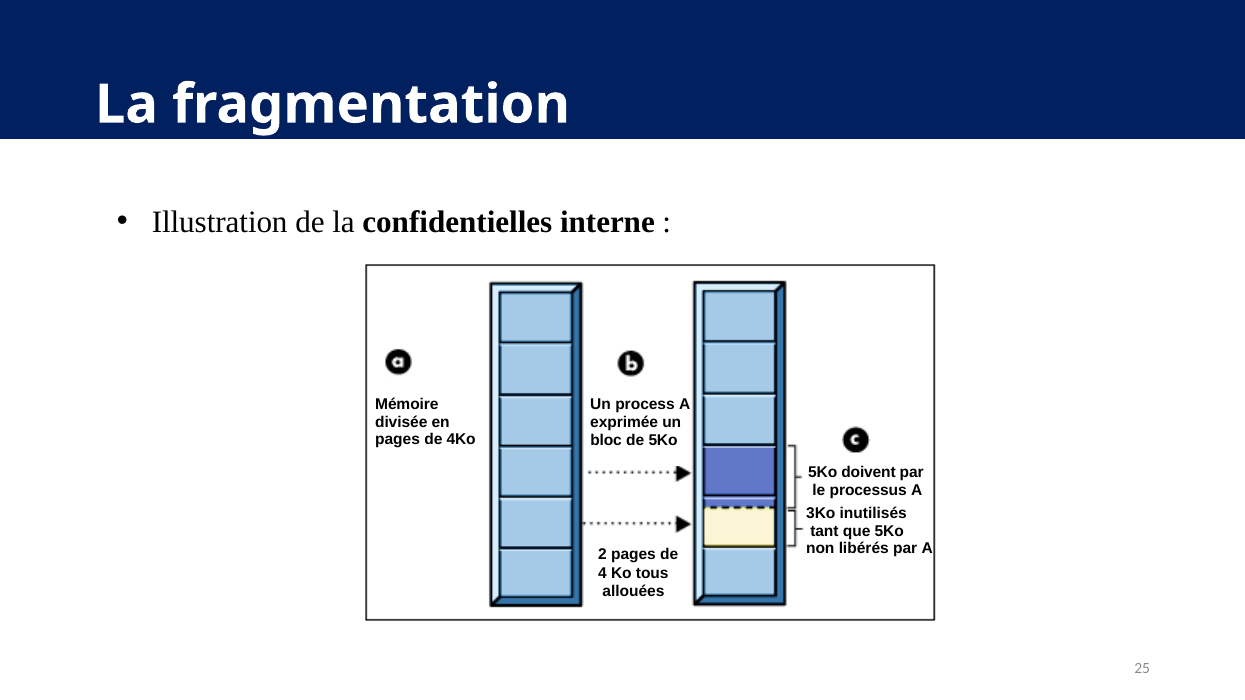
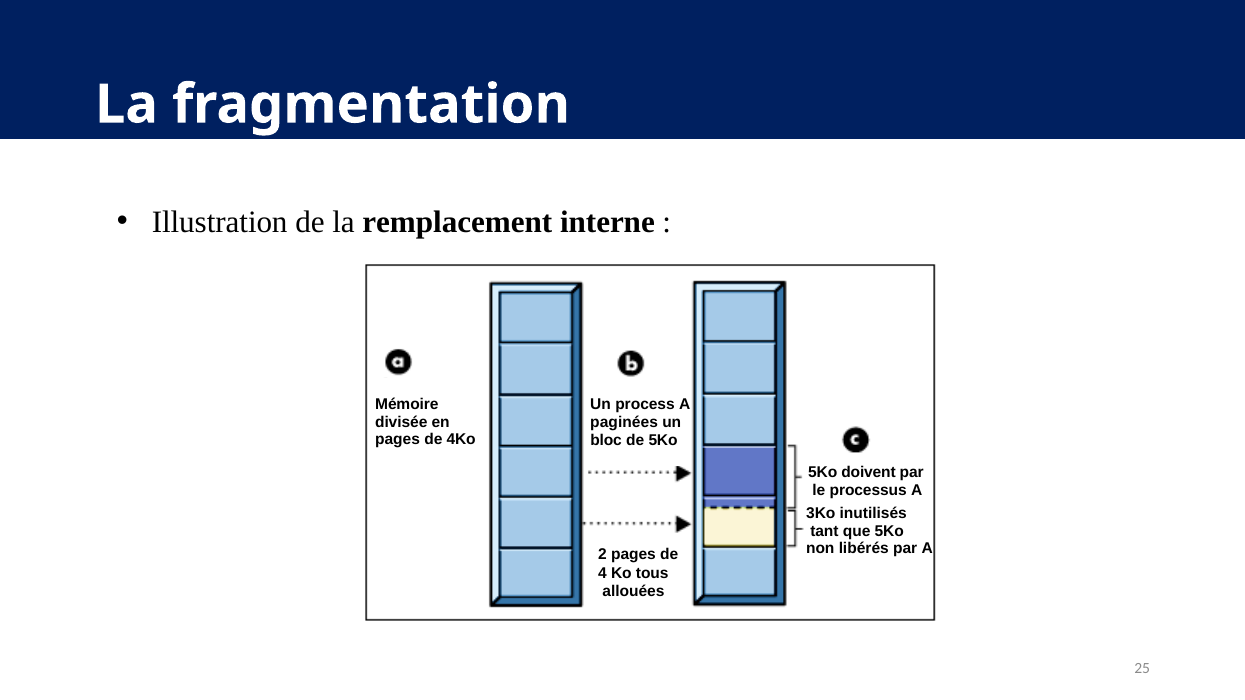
confidentielles: confidentielles -> remplacement
exprimée: exprimée -> paginées
